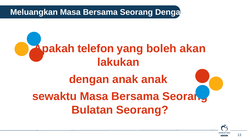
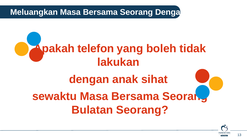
akan: akan -> tidak
anak anak: anak -> sihat
